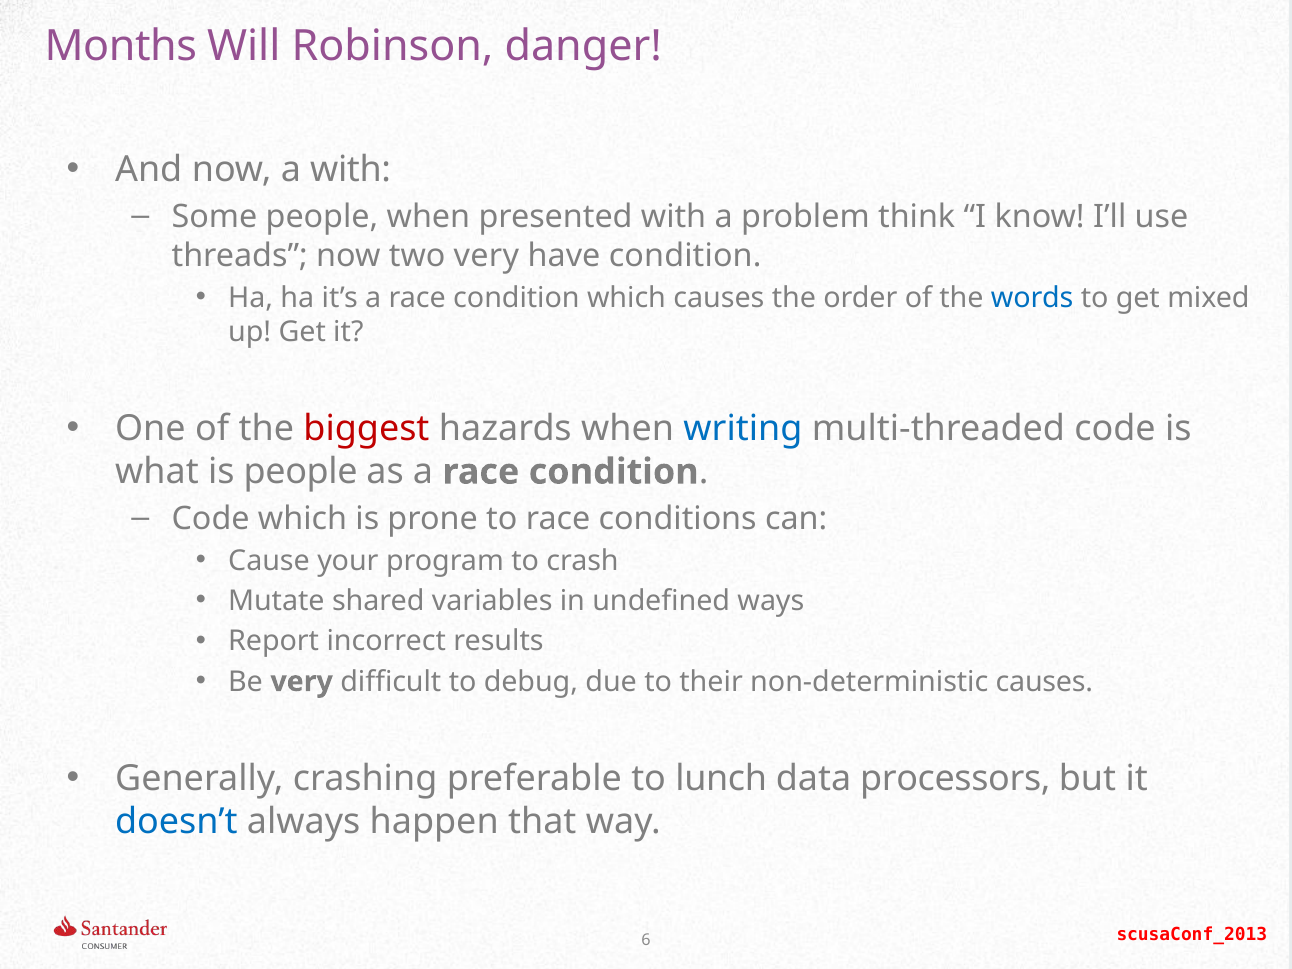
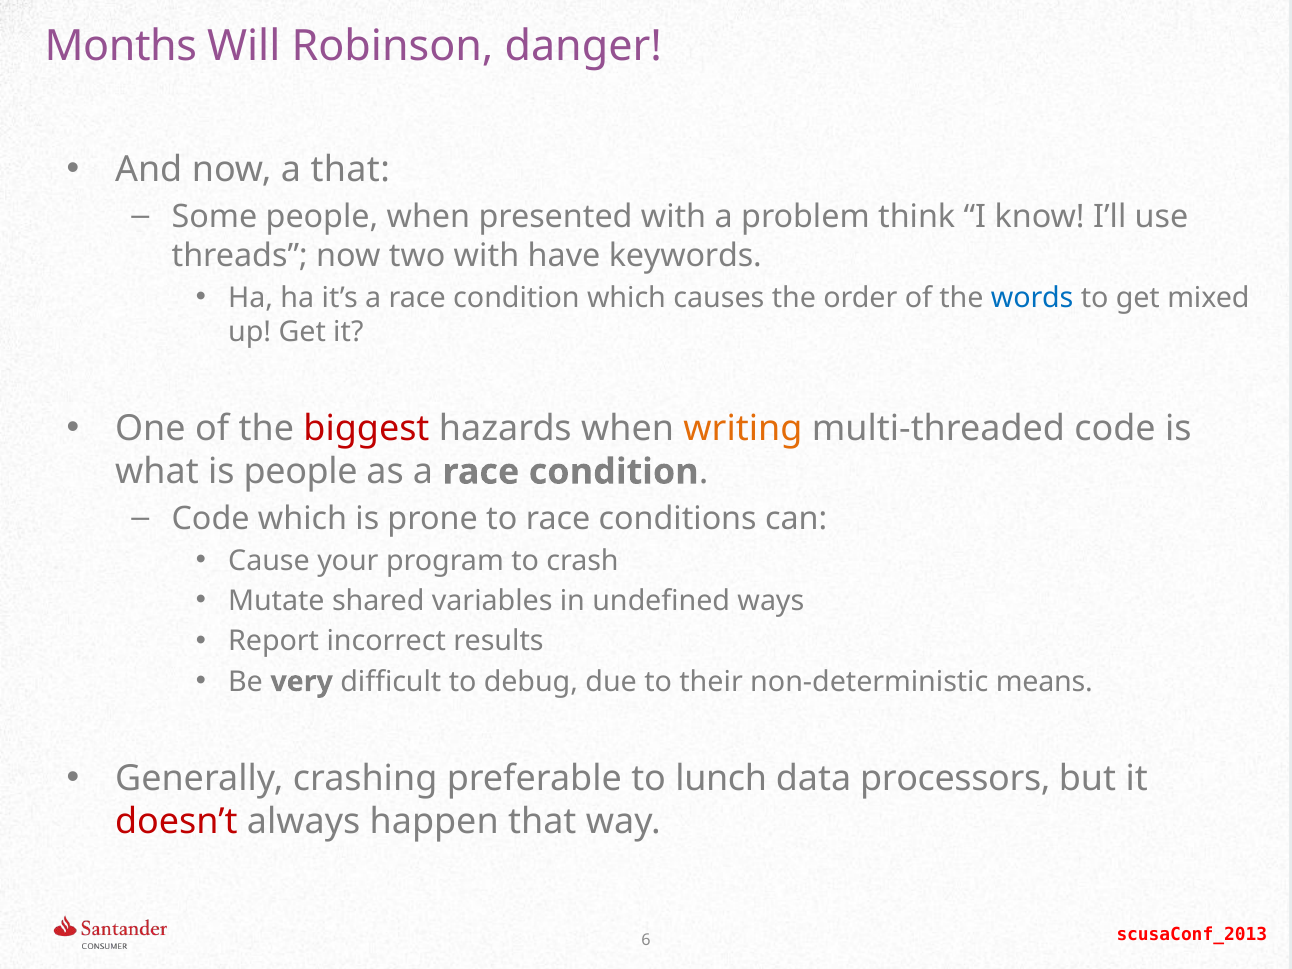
a with: with -> that
two very: very -> with
have condition: condition -> keywords
writing colour: blue -> orange
non-deterministic causes: causes -> means
doesn’t colour: blue -> red
